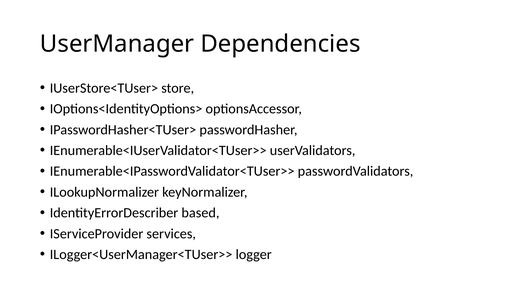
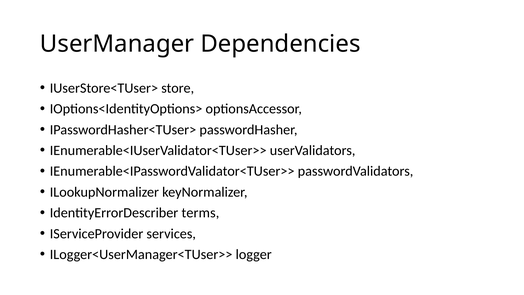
based: based -> terms
